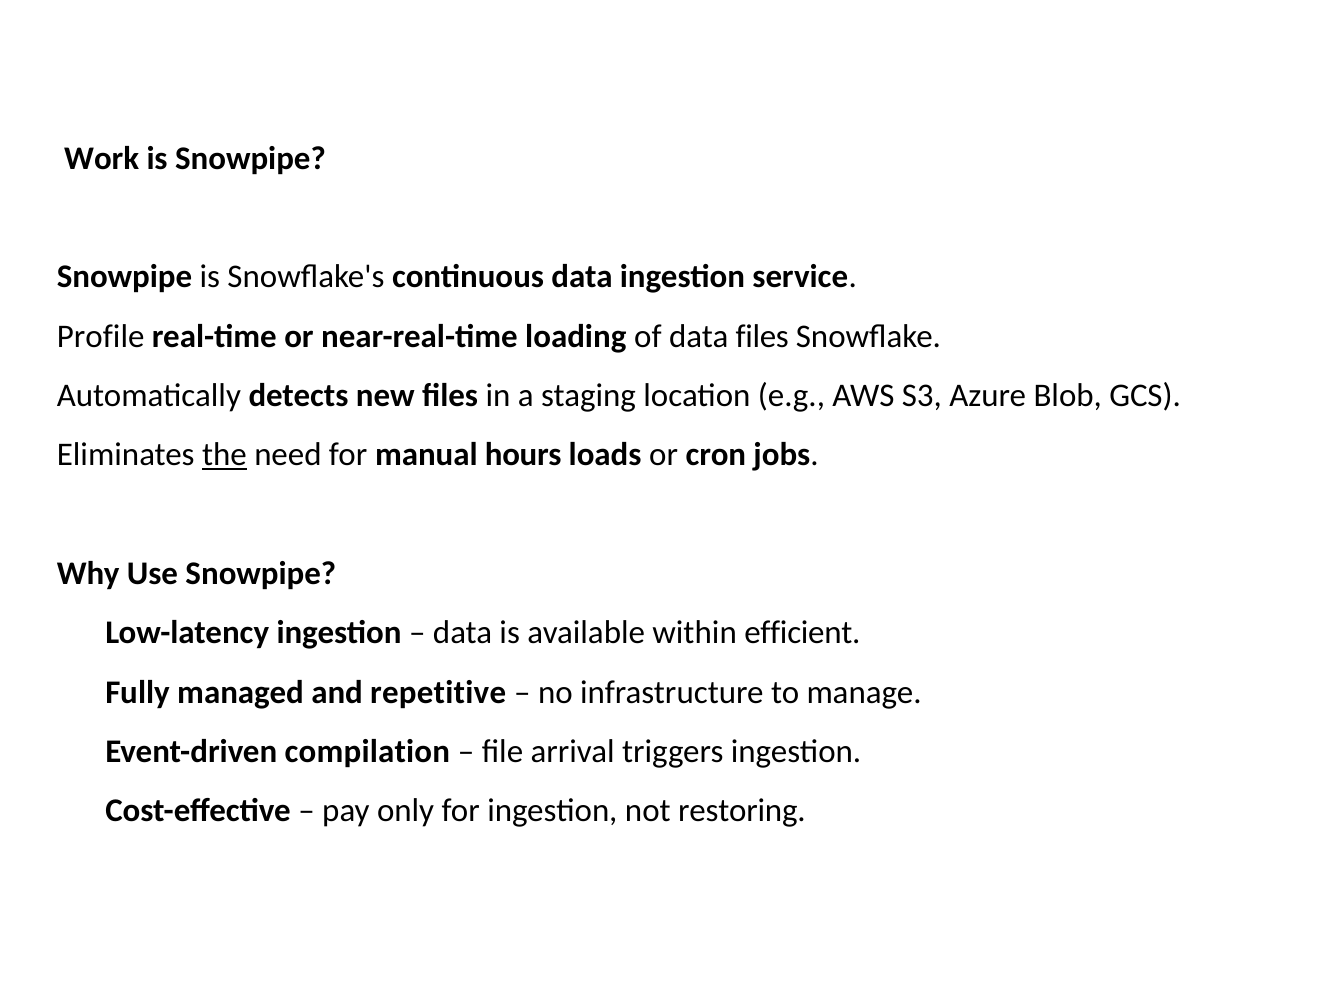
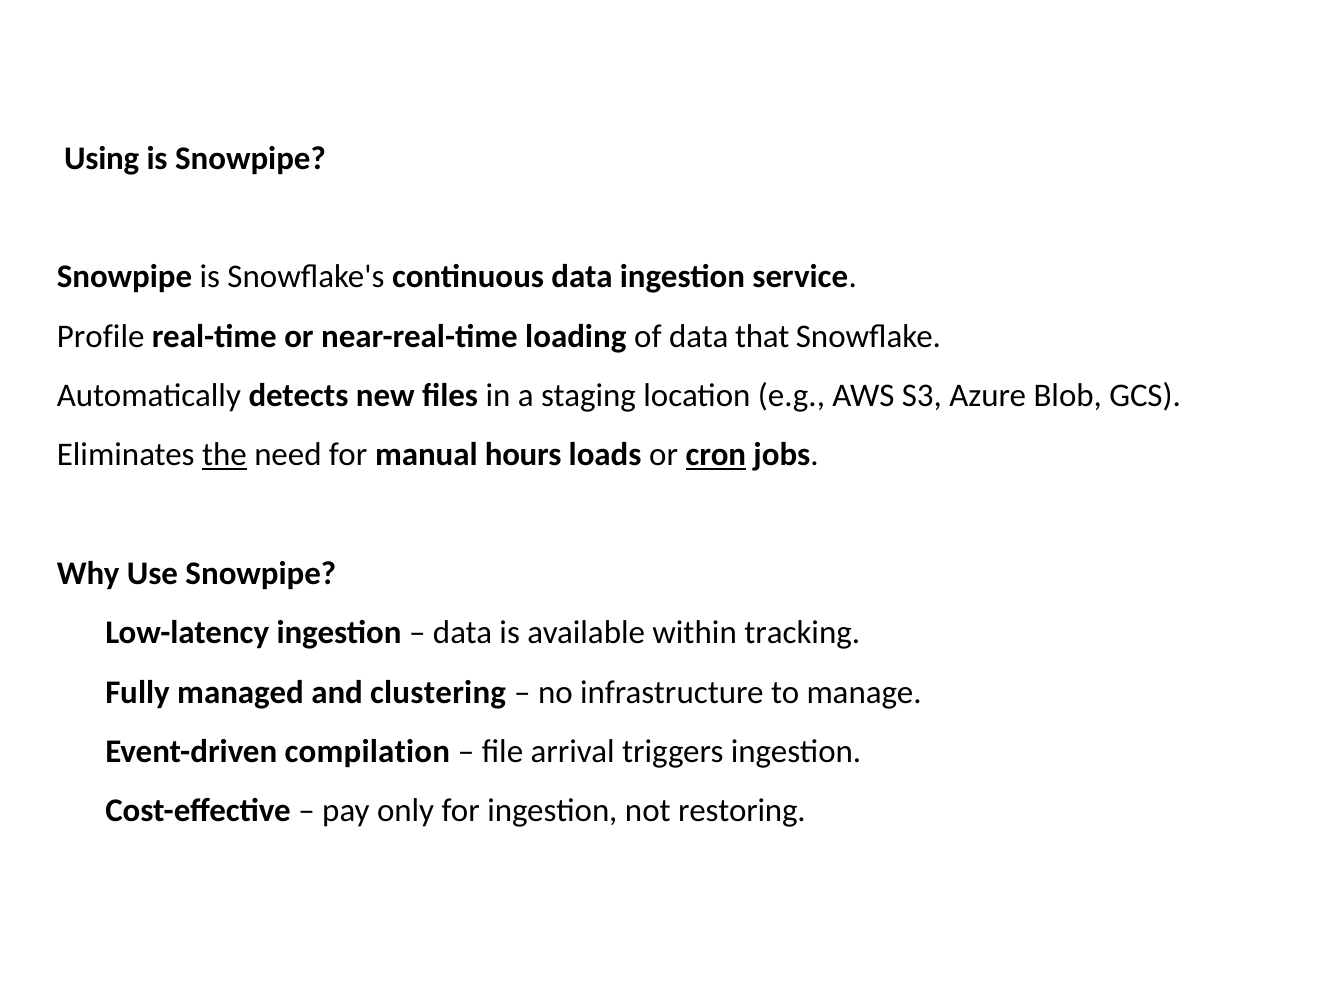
Work: Work -> Using
data files: files -> that
cron underline: none -> present
efficient: efficient -> tracking
repetitive: repetitive -> clustering
